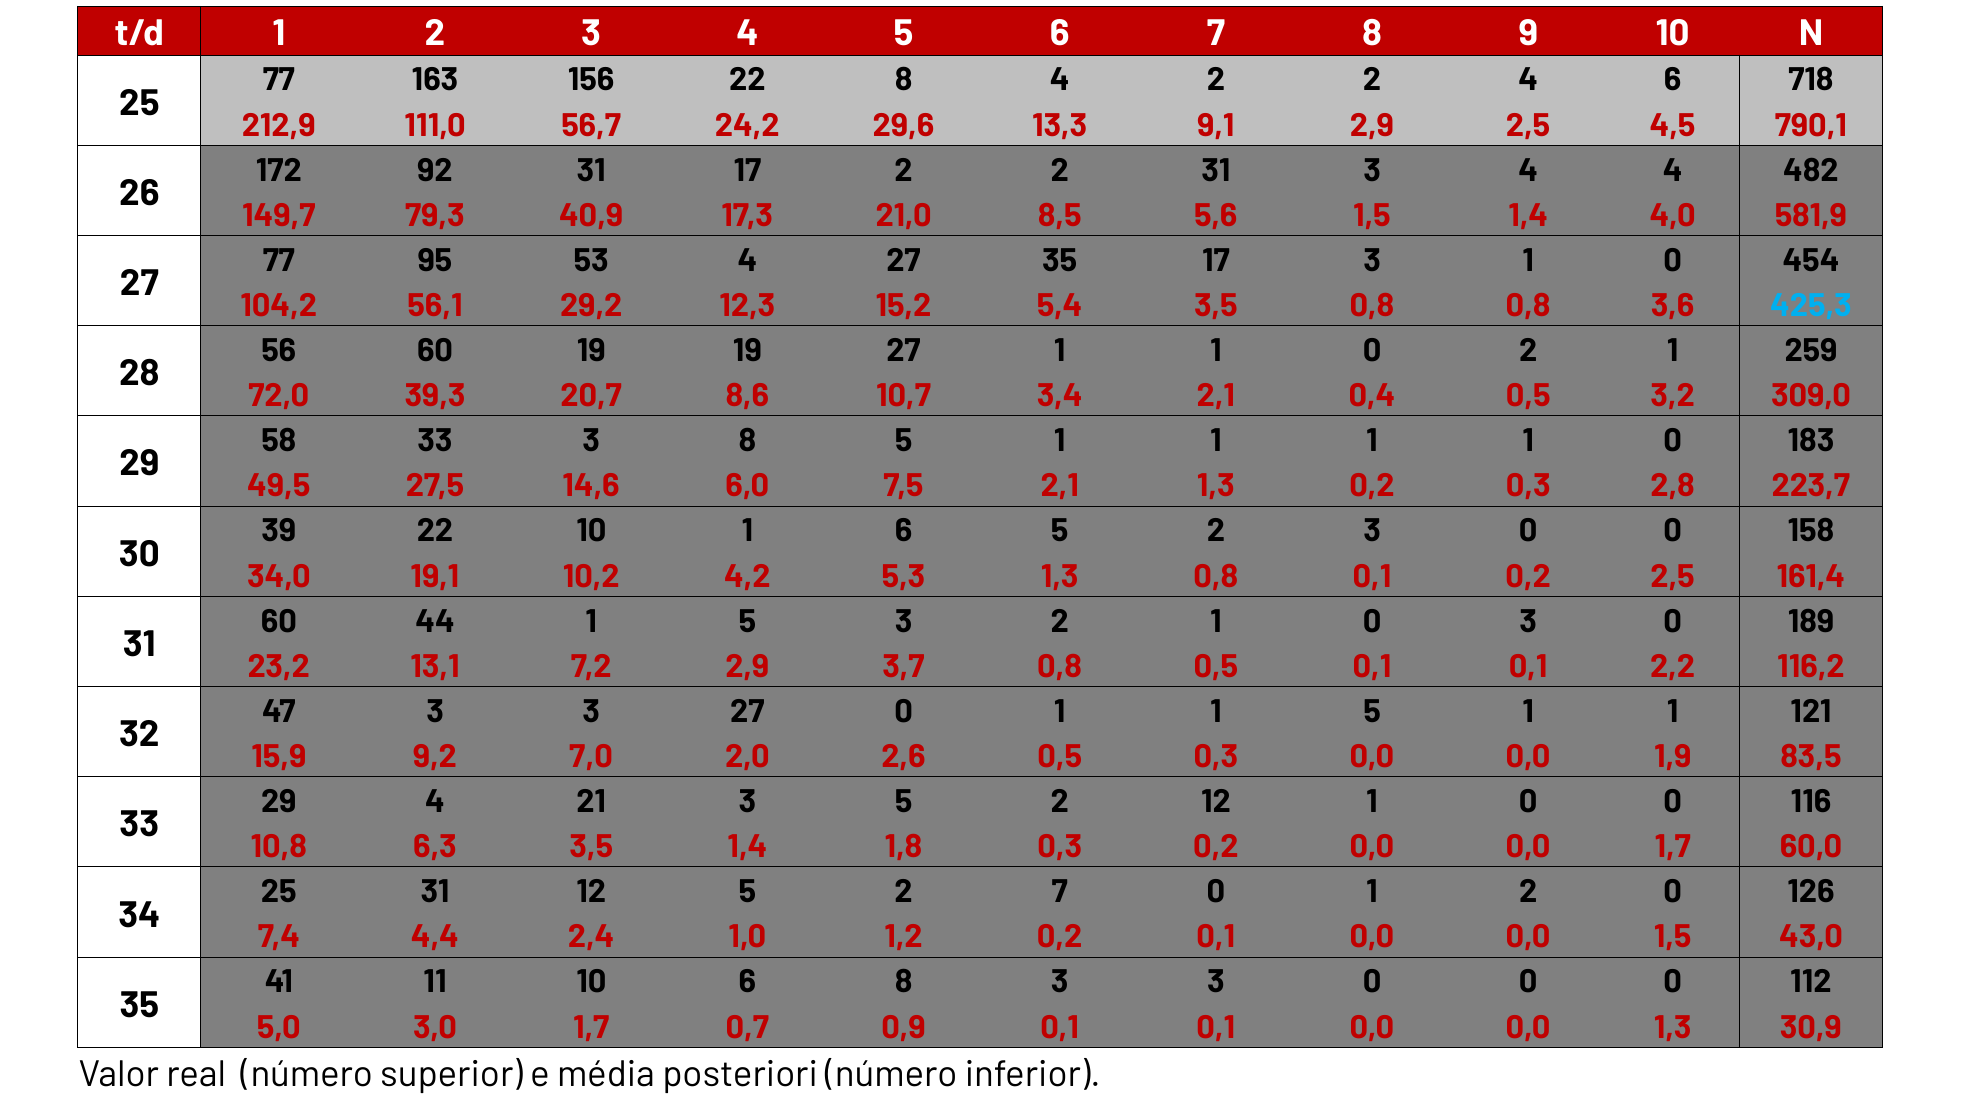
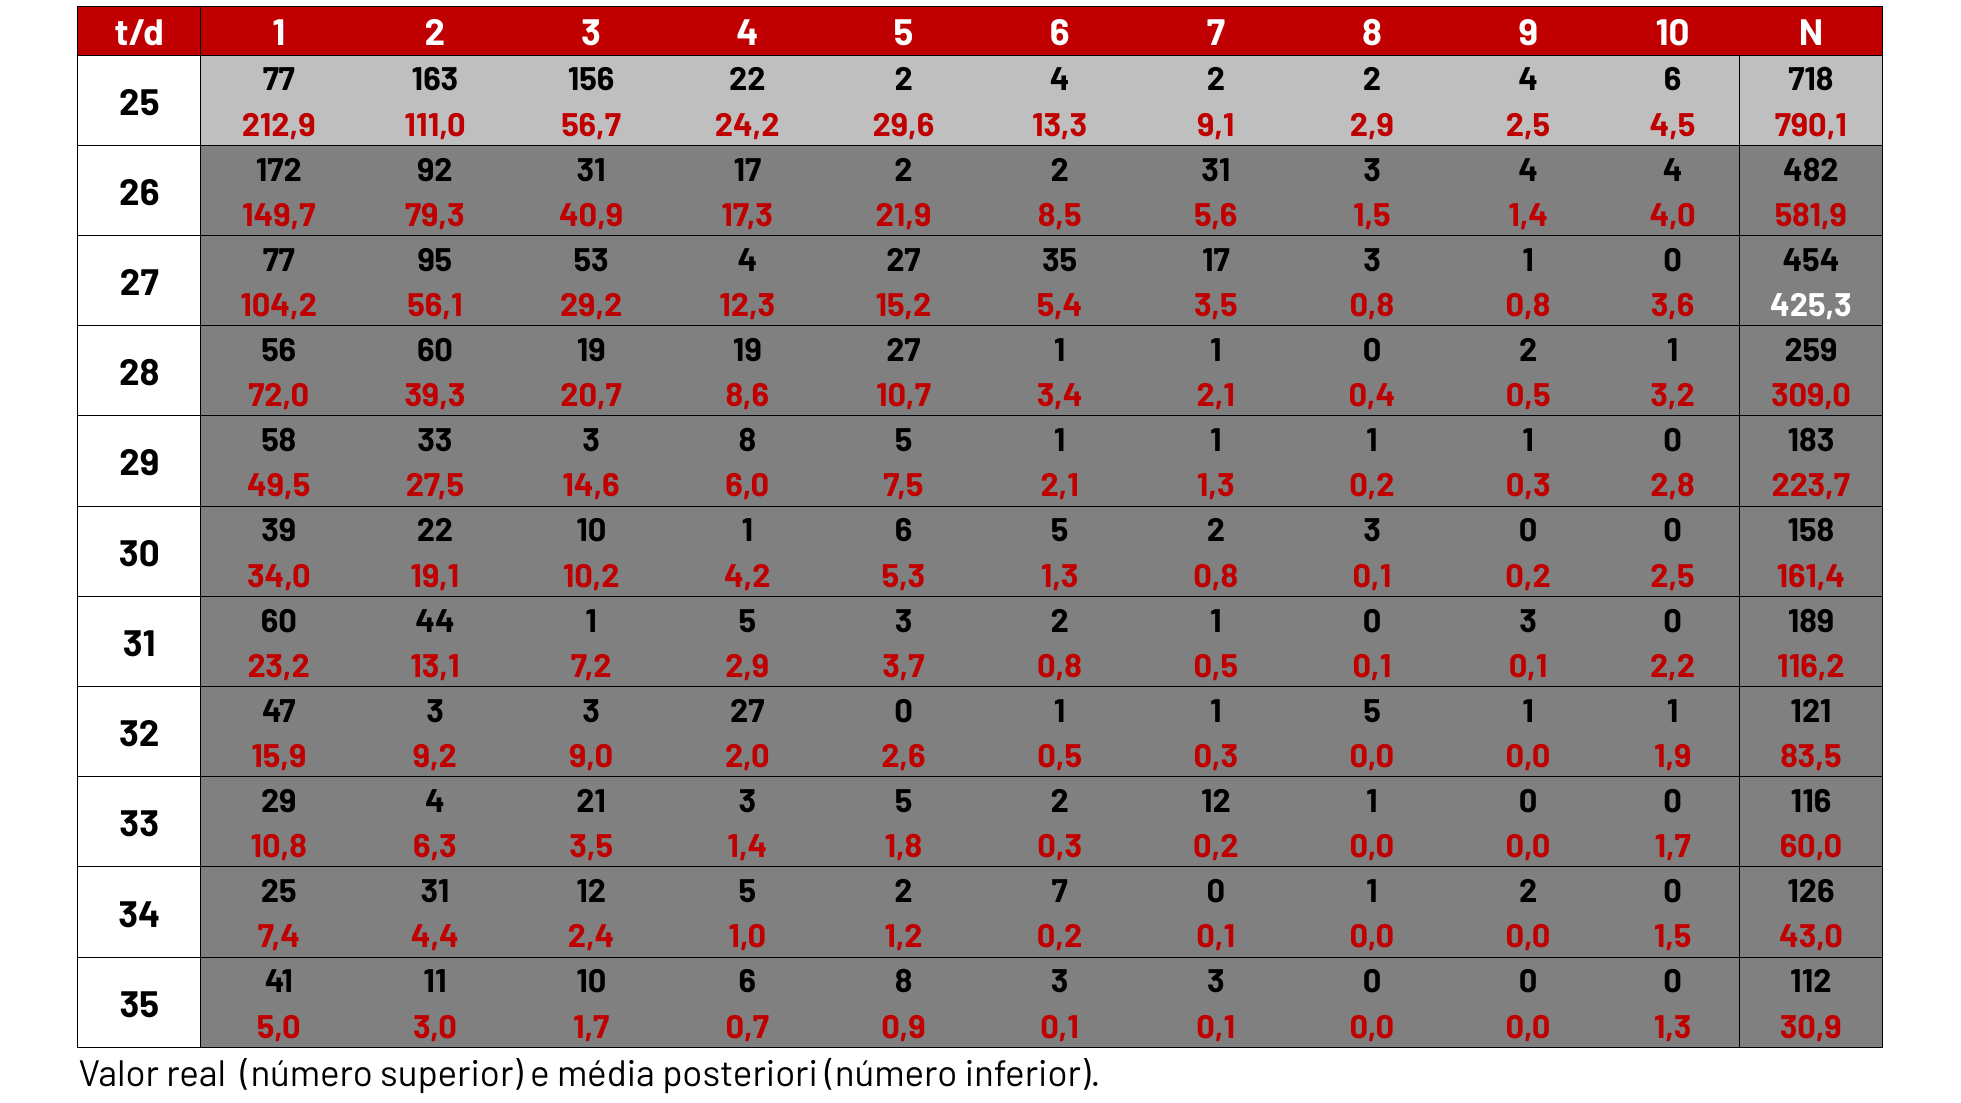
22 8: 8 -> 2
21,0: 21,0 -> 21,9
425,3 colour: light blue -> white
7,0: 7,0 -> 9,0
